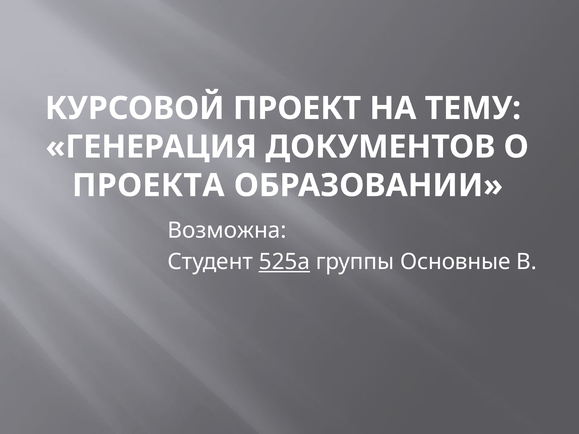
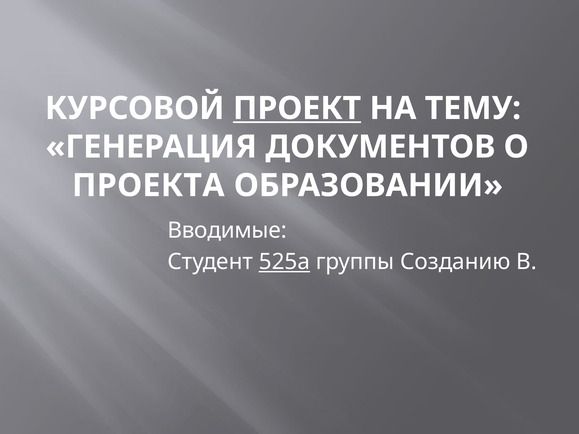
ПРОЕКТ underline: none -> present
Возможна: Возможна -> Вводимые
Основные: Основные -> Созданию
